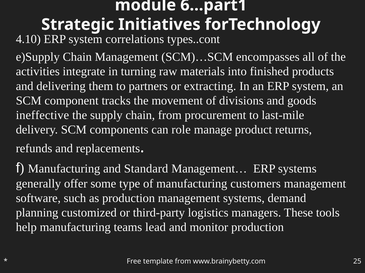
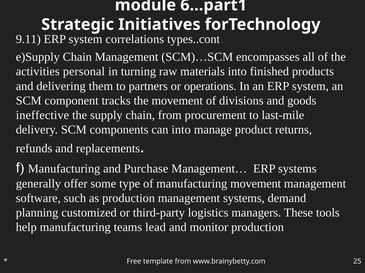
4.10: 4.10 -> 9.11
integrate: integrate -> personal
extracting: extracting -> operations
can role: role -> into
Standard: Standard -> Purchase
manufacturing customers: customers -> movement
